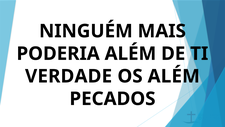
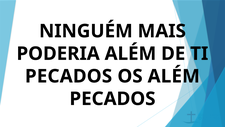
VERDADE at (69, 76): VERDADE -> PECADOS
